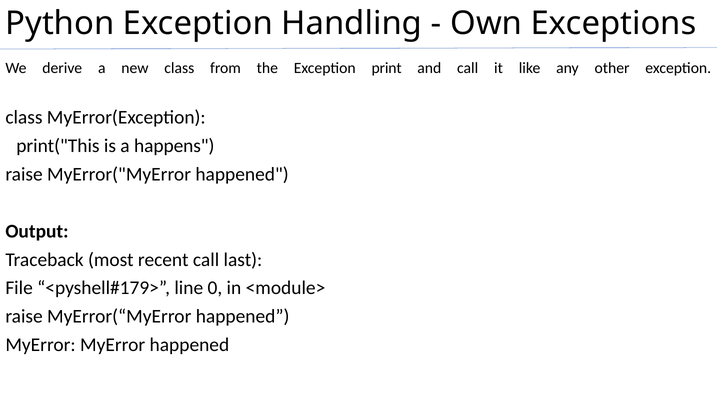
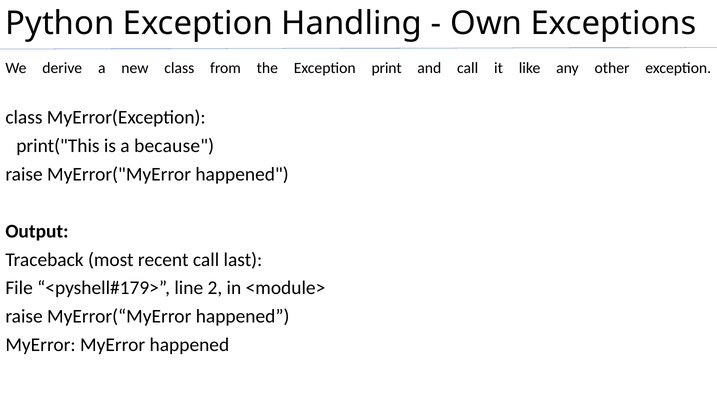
happens: happens -> because
0: 0 -> 2
